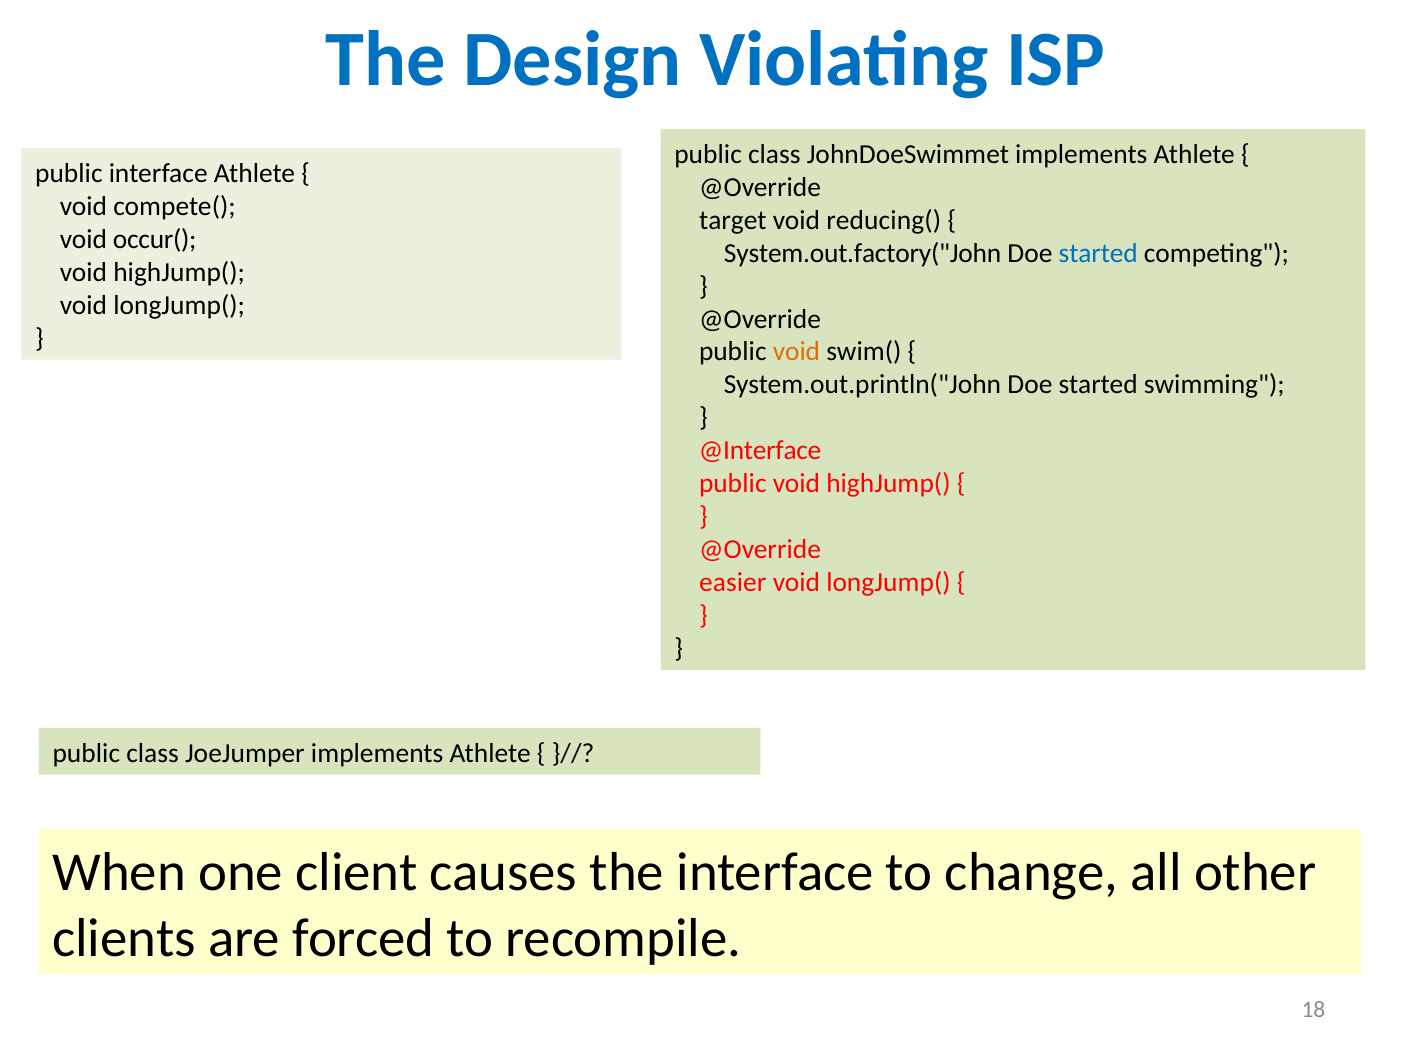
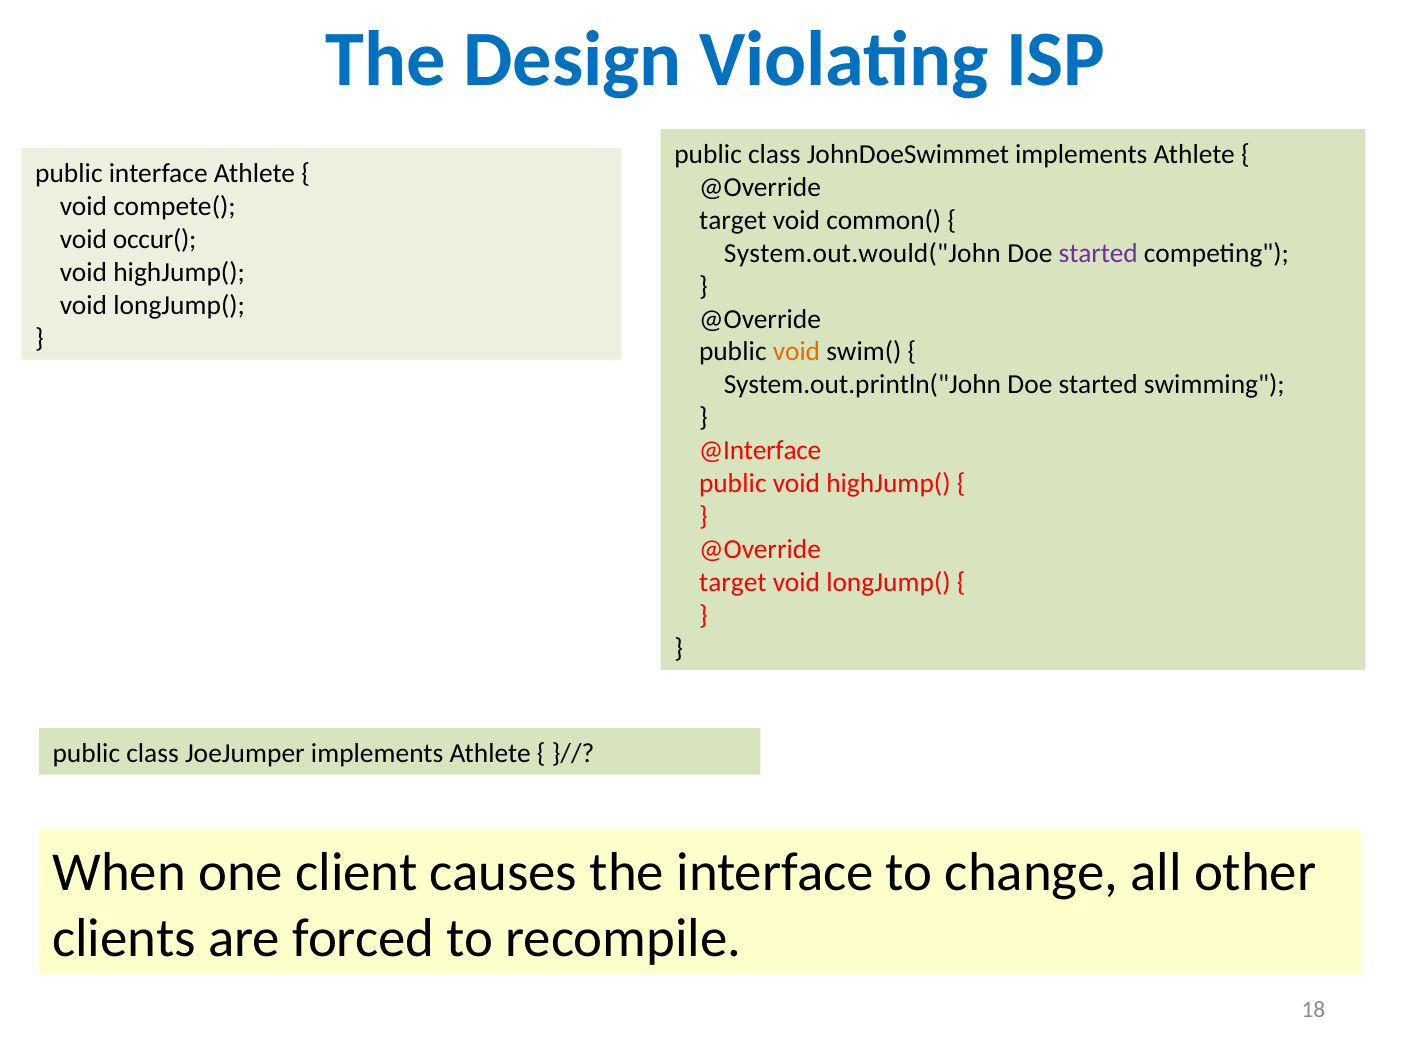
reducing(: reducing( -> common(
System.out.factory("John: System.out.factory("John -> System.out.would("John
started at (1098, 253) colour: blue -> purple
easier at (733, 582): easier -> target
